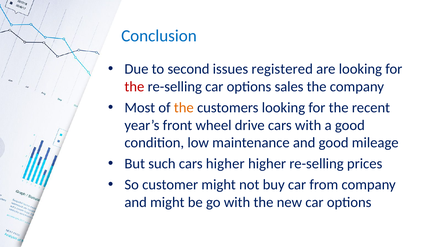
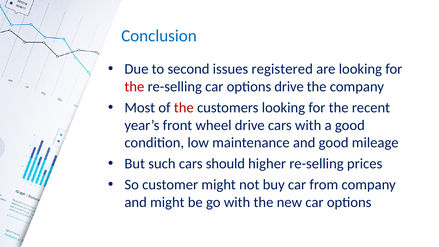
options sales: sales -> drive
the at (184, 108) colour: orange -> red
cars higher: higher -> should
